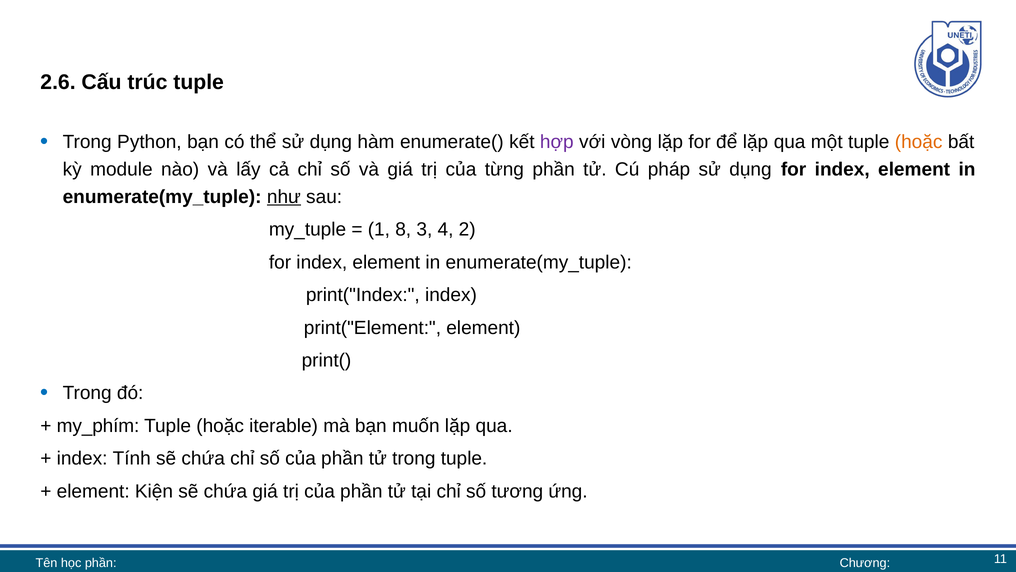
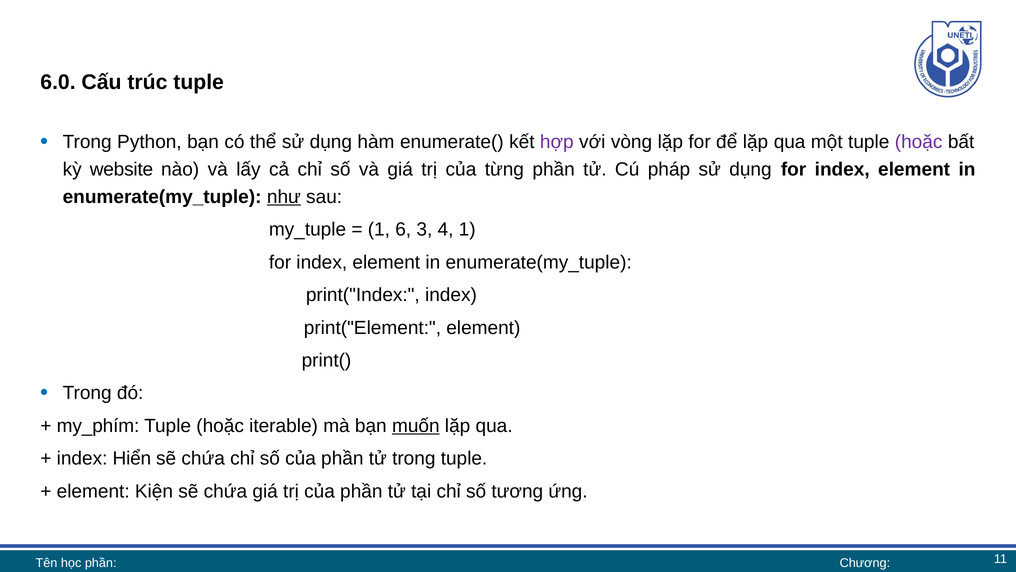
2.6: 2.6 -> 6.0
hoặc at (919, 142) colour: orange -> purple
module: module -> website
8: 8 -> 6
4 2: 2 -> 1
muốn underline: none -> present
Tính: Tính -> Hiển
